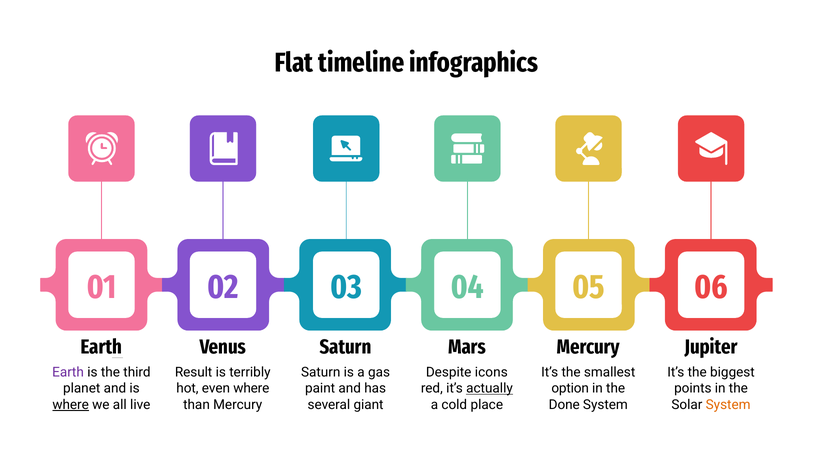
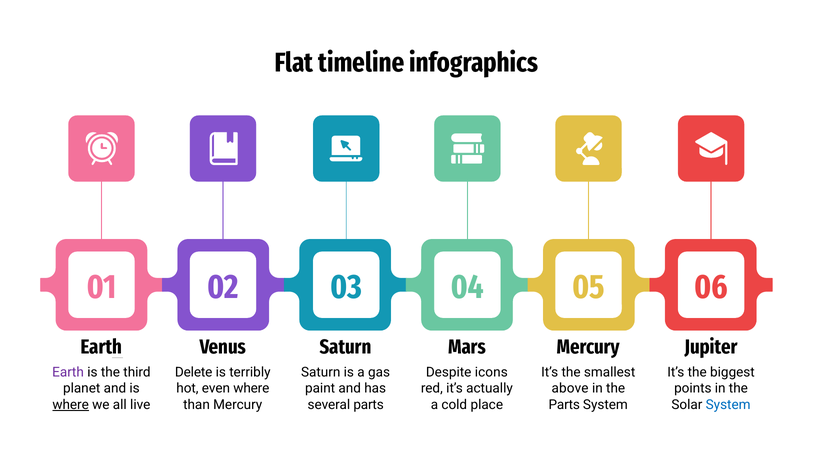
Result: Result -> Delete
actually underline: present -> none
option: option -> above
several giant: giant -> parts
Done at (564, 405): Done -> Parts
System at (728, 405) colour: orange -> blue
